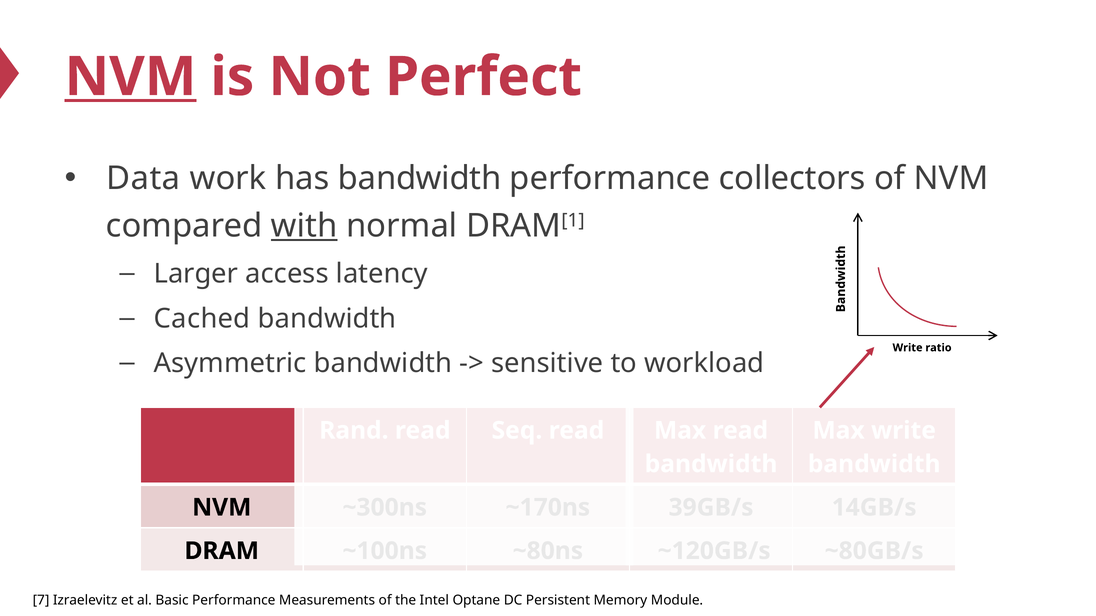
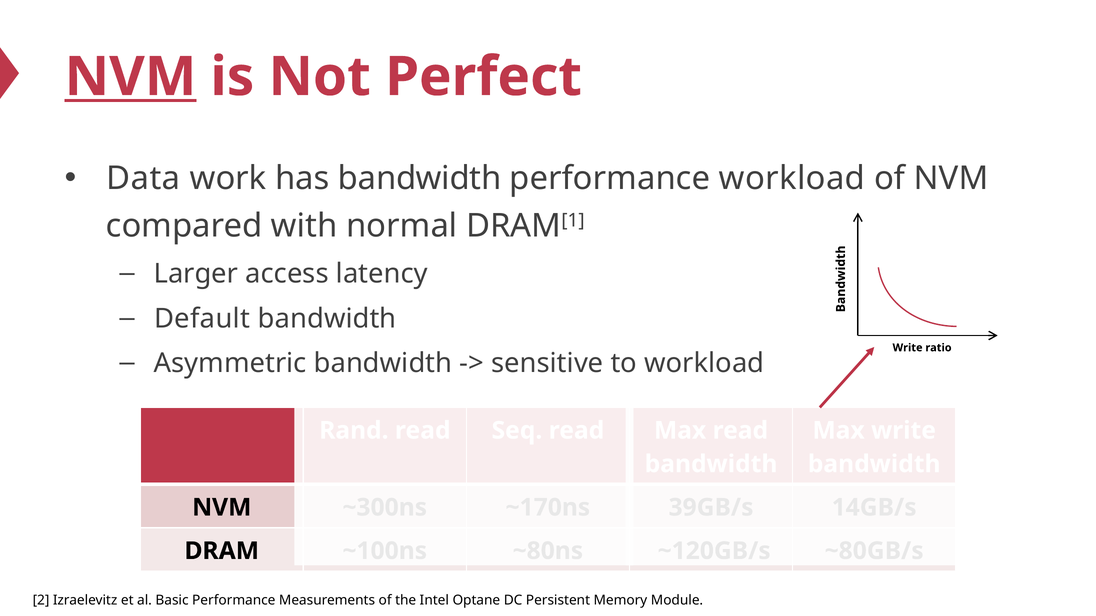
performance collectors: collectors -> workload
with underline: present -> none
Cached: Cached -> Default
7: 7 -> 2
